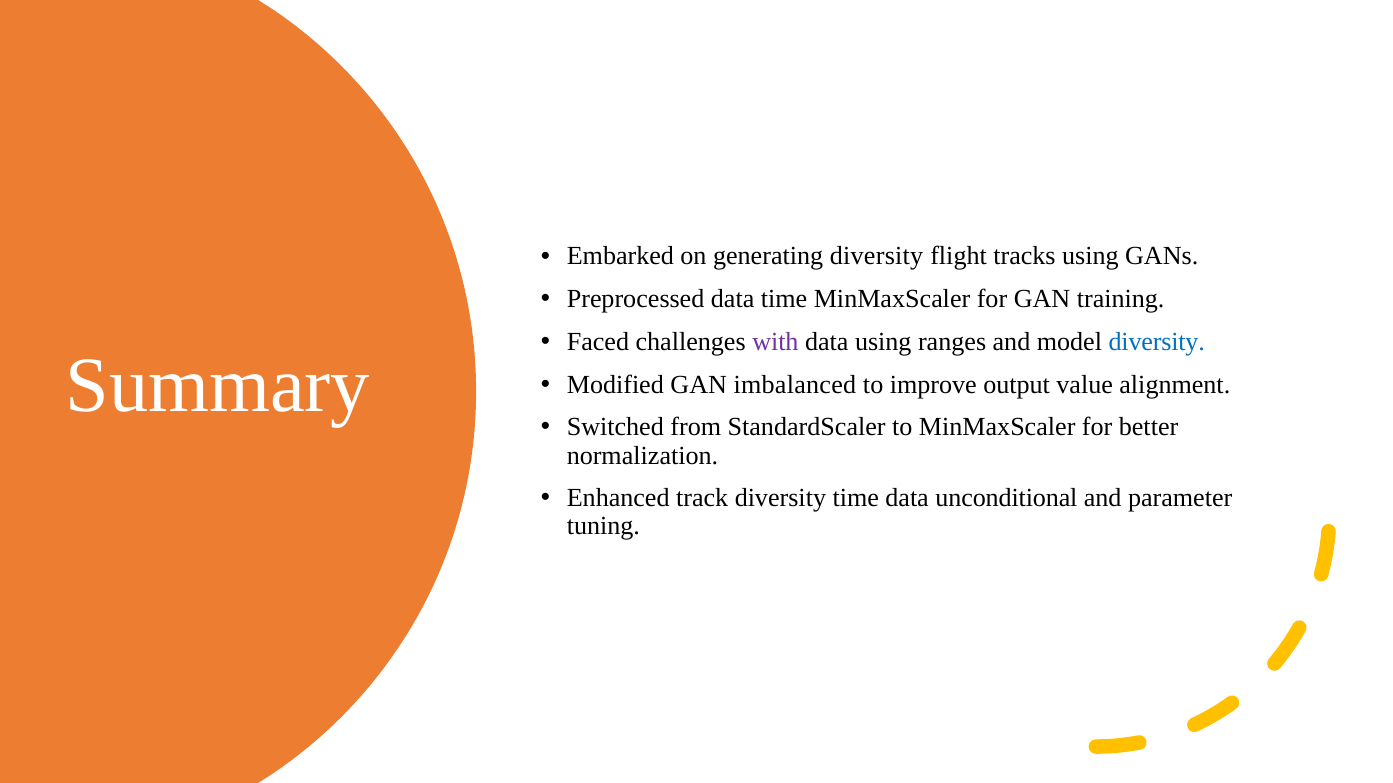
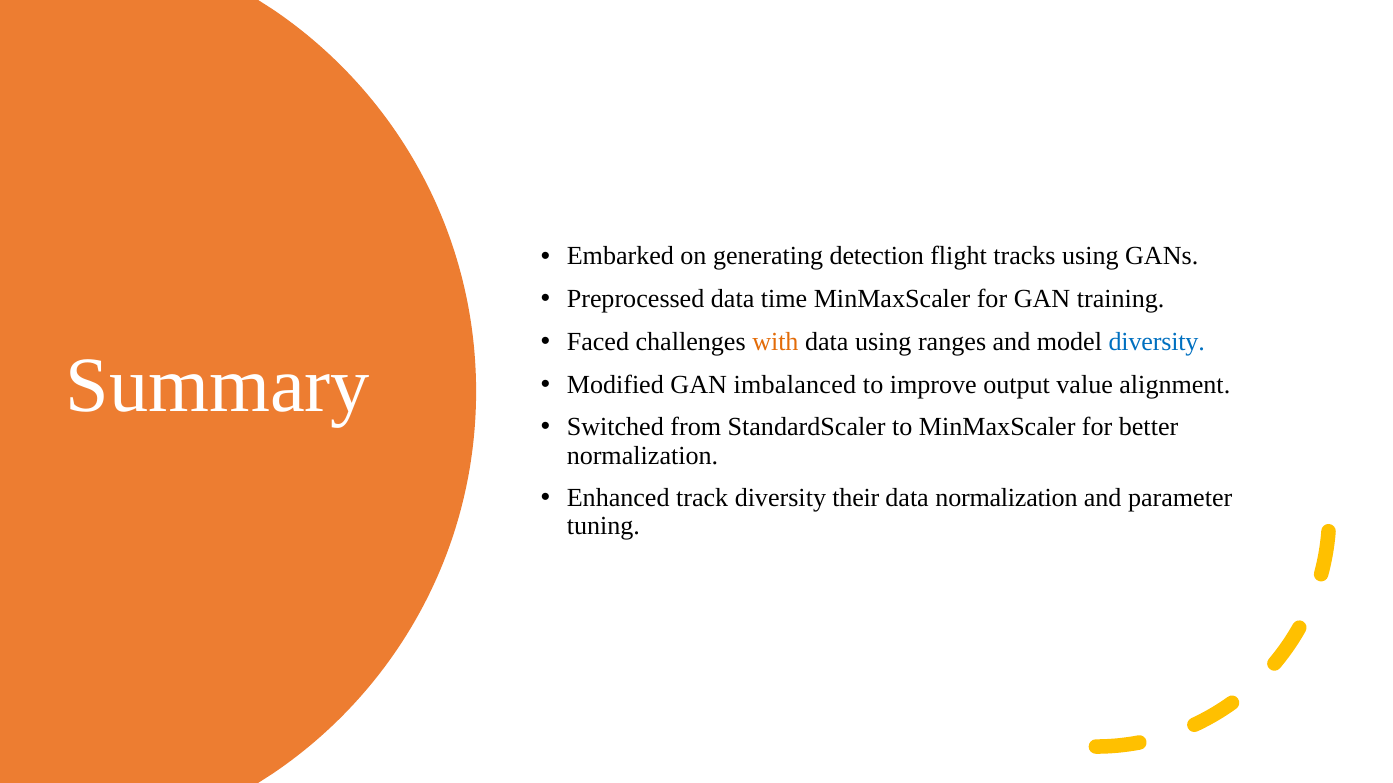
generating diversity: diversity -> detection
with colour: purple -> orange
diversity time: time -> their
data unconditional: unconditional -> normalization
